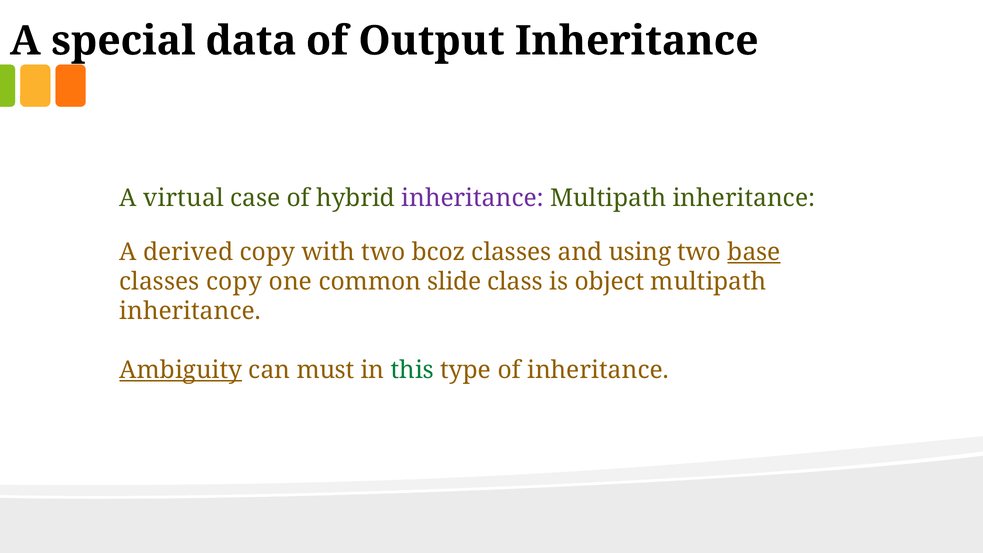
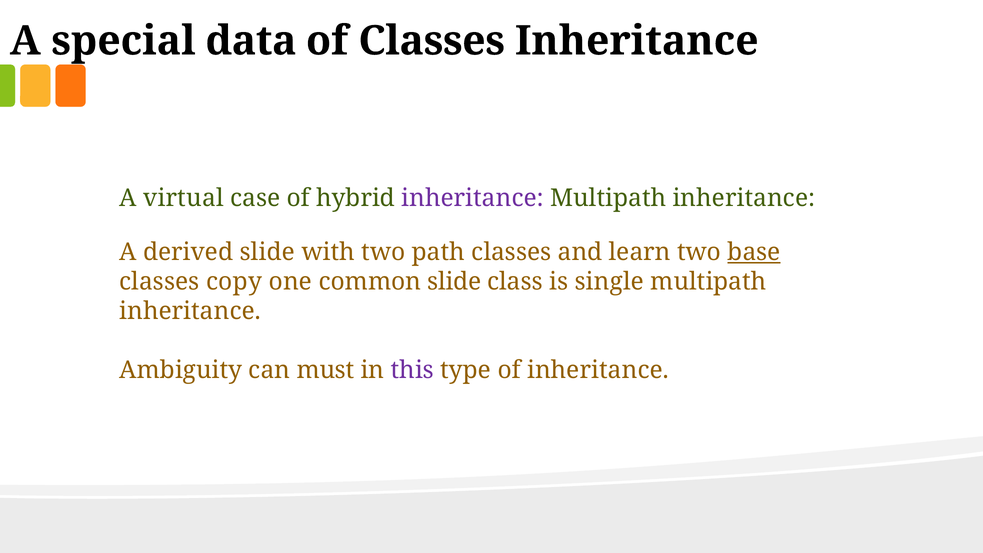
of Output: Output -> Classes
derived copy: copy -> slide
bcoz: bcoz -> path
using: using -> learn
object: object -> single
Ambiguity underline: present -> none
this colour: green -> purple
